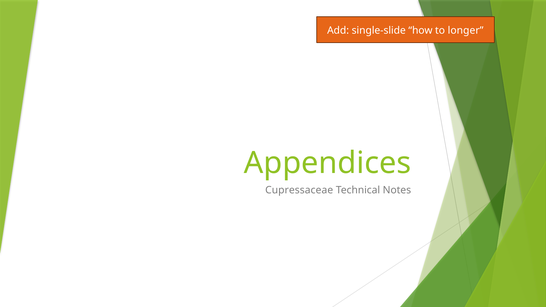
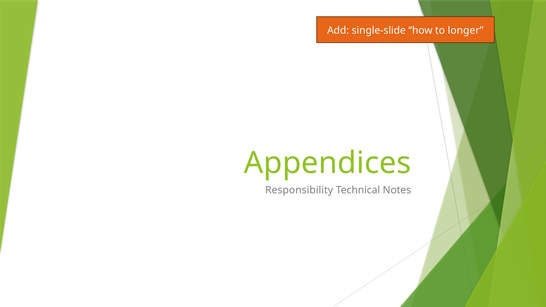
Cupressaceae: Cupressaceae -> Responsibility
